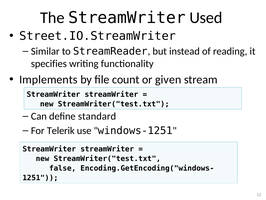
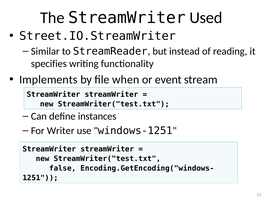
count: count -> when
given: given -> event
standard: standard -> instances
Telerik: Telerik -> Writer
